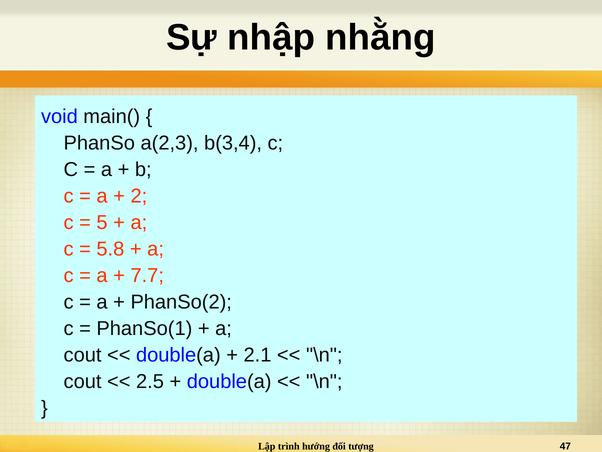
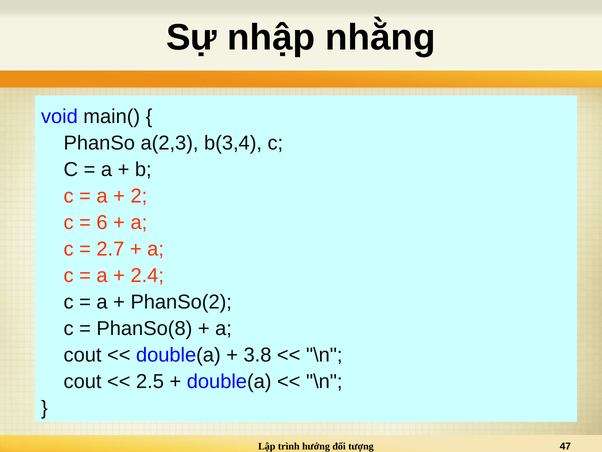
5: 5 -> 6
5.8: 5.8 -> 2.7
7.7: 7.7 -> 2.4
PhanSo(1: PhanSo(1 -> PhanSo(8
2.1: 2.1 -> 3.8
